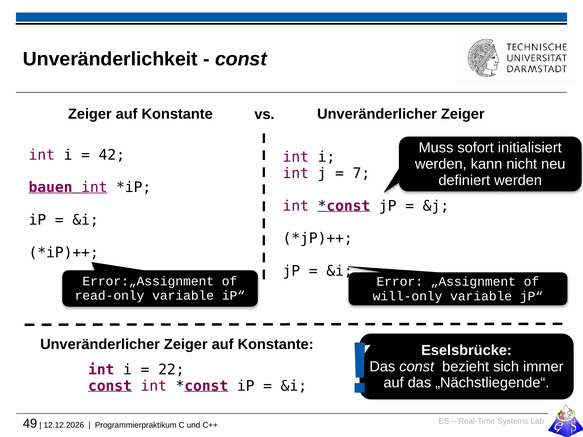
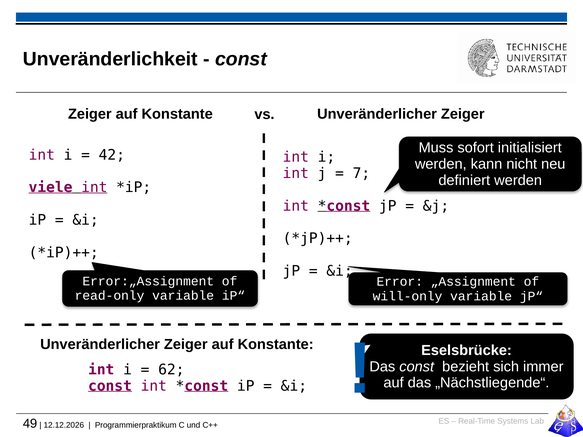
bauen: bauen -> viele
22: 22 -> 62
